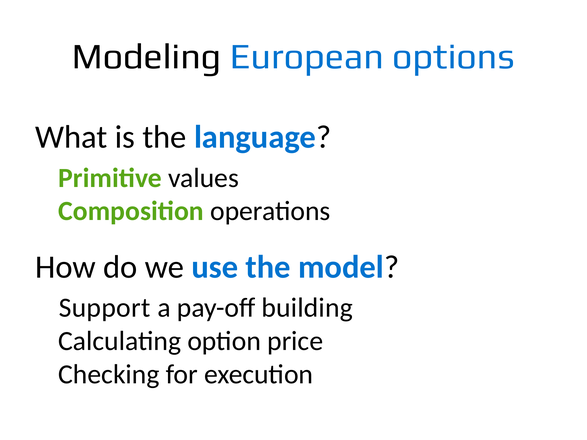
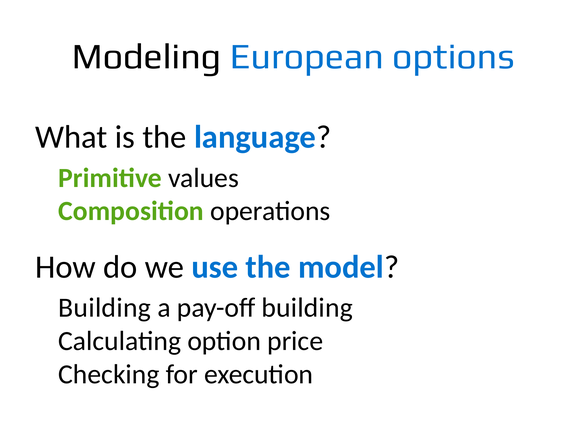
Support at (105, 308): Support -> Building
